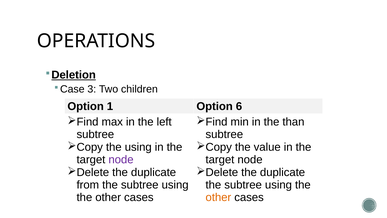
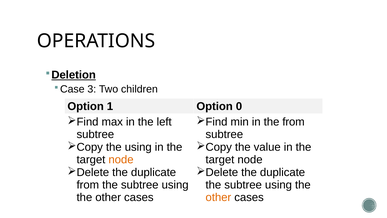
6: 6 -> 0
the than: than -> from
node at (121, 159) colour: purple -> orange
